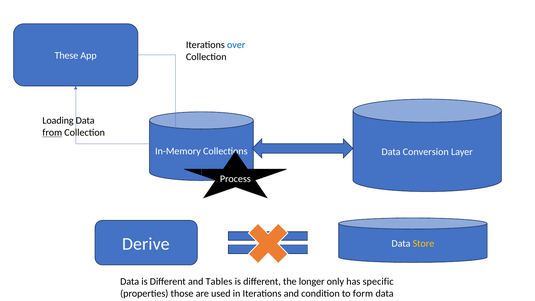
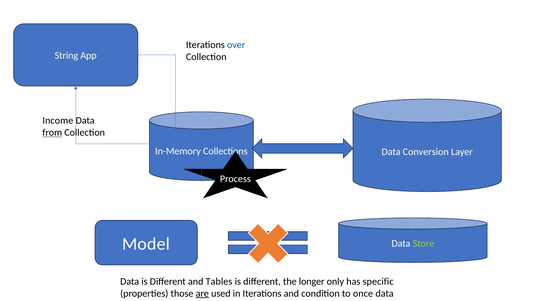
These: These -> String
Loading: Loading -> Income
Derive: Derive -> Model
Store colour: yellow -> light green
are underline: none -> present
form: form -> once
